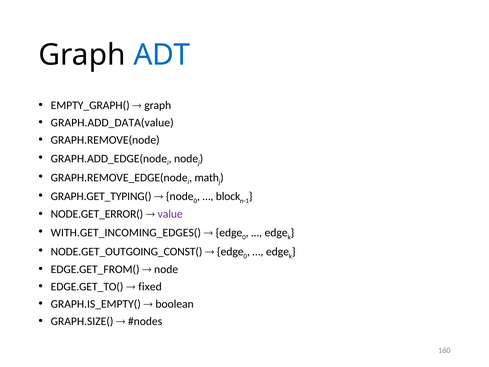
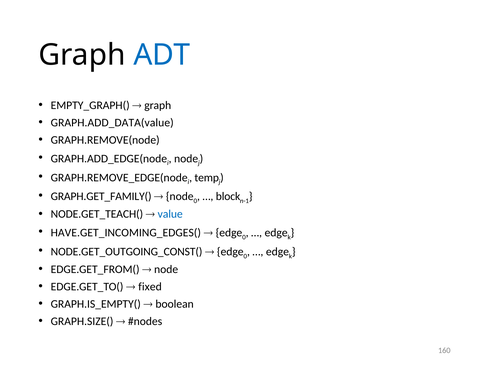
math: math -> temp
GRAPH.GET_TYPING(: GRAPH.GET_TYPING( -> GRAPH.GET_FAMILY(
NODE.GET_ERROR(: NODE.GET_ERROR( -> NODE.GET_TEACH(
value colour: purple -> blue
WITH.GET_INCOMING_EDGES(: WITH.GET_INCOMING_EDGES( -> HAVE.GET_INCOMING_EDGES(
